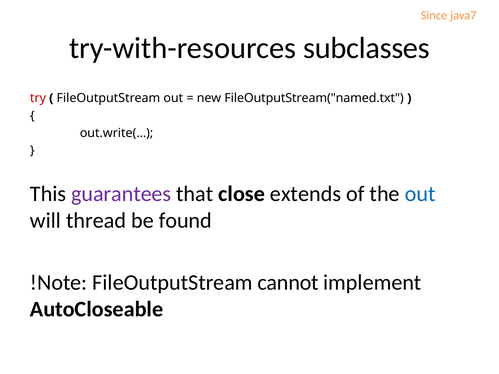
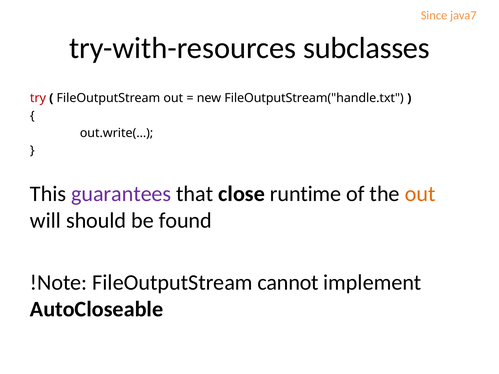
FileOutputStream("named.txt: FileOutputStream("named.txt -> FileOutputStream("handle.txt
extends: extends -> runtime
out at (420, 194) colour: blue -> orange
thread: thread -> should
